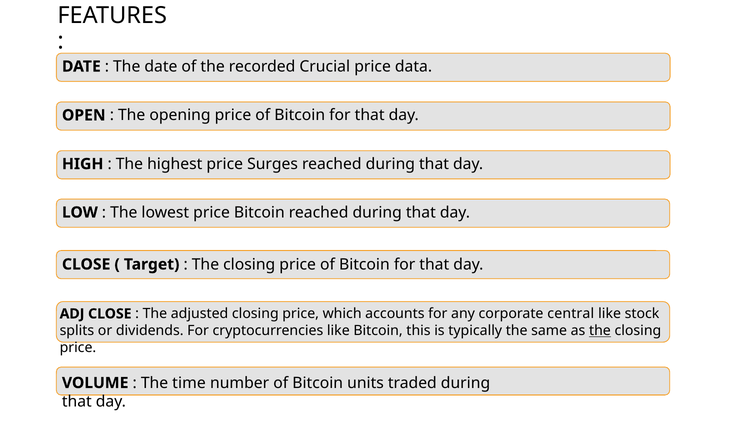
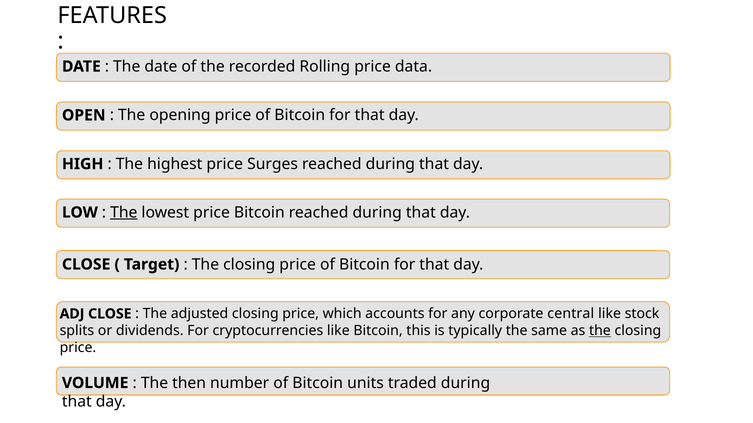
Crucial: Crucial -> Rolling
The at (124, 213) underline: none -> present
time: time -> then
